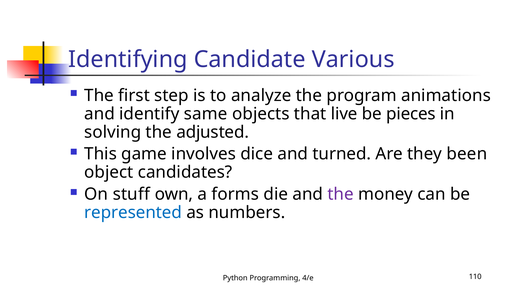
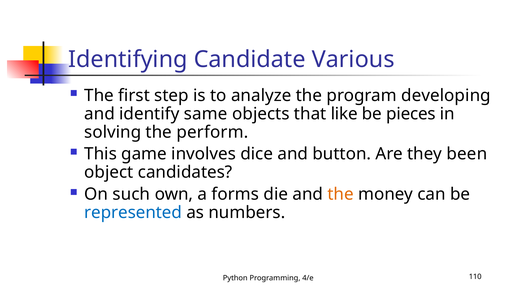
animations: animations -> developing
live: live -> like
adjusted: adjusted -> perform
turned: turned -> button
stuff: stuff -> such
the at (341, 194) colour: purple -> orange
